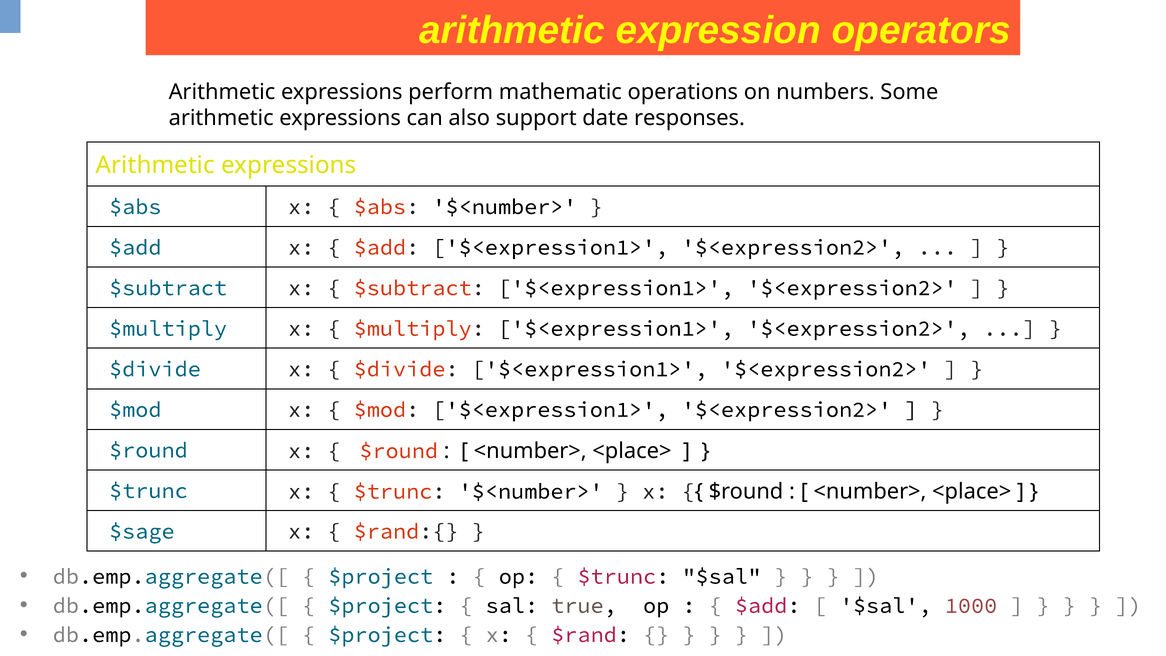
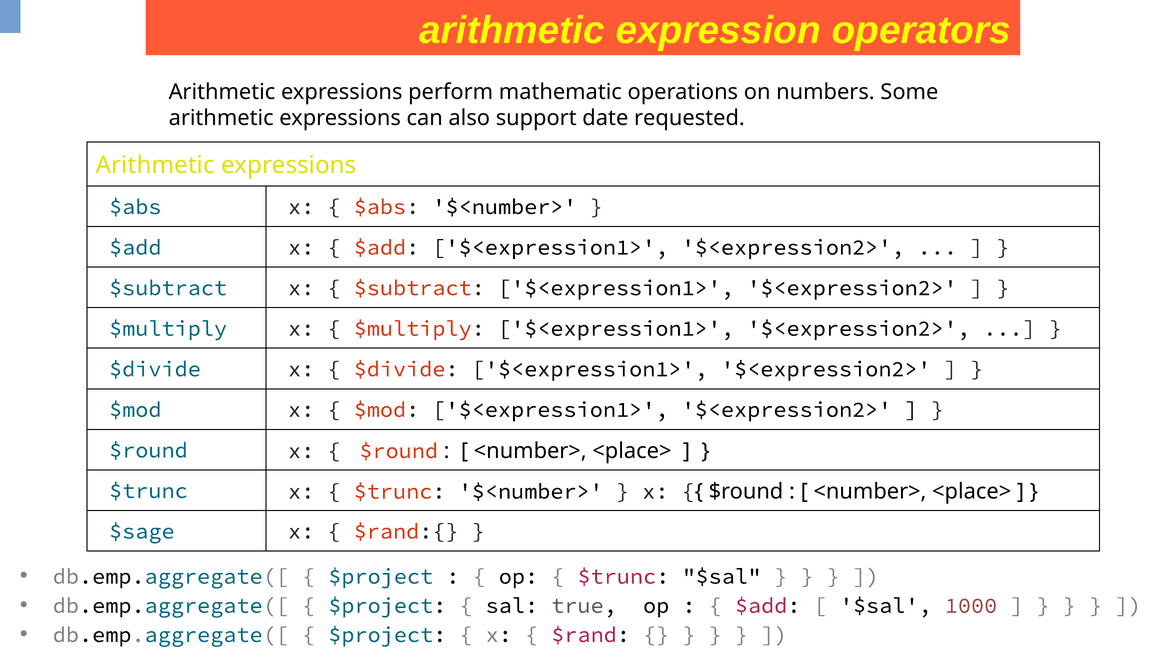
responses: responses -> requested
